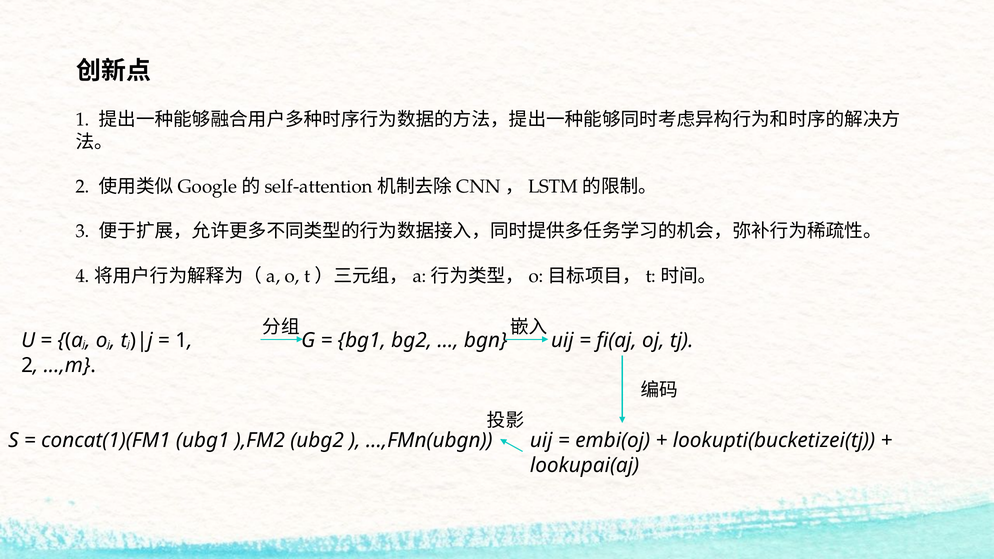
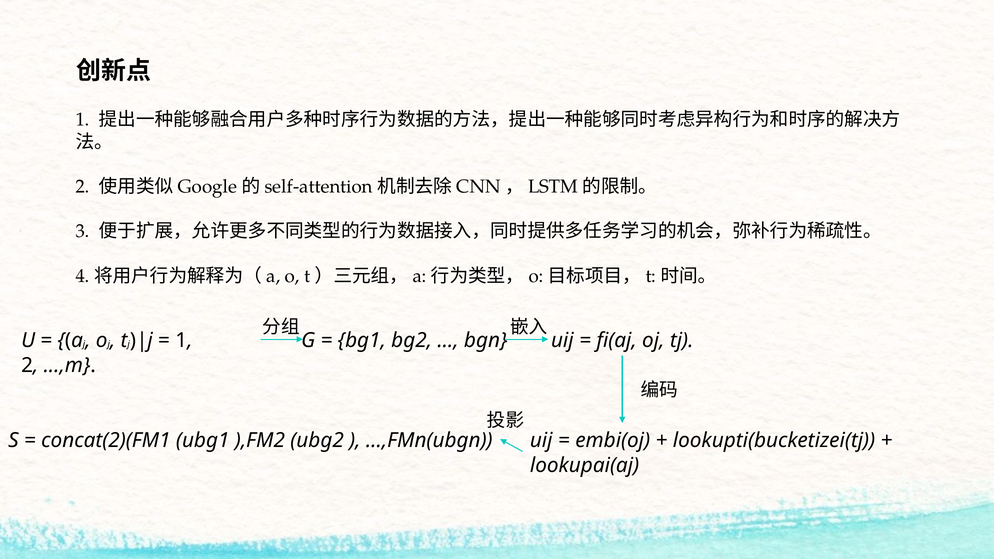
concat(1)(FM1: concat(1)(FM1 -> concat(2)(FM1
